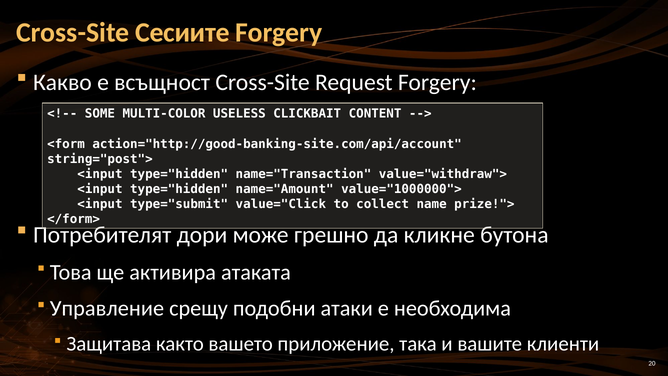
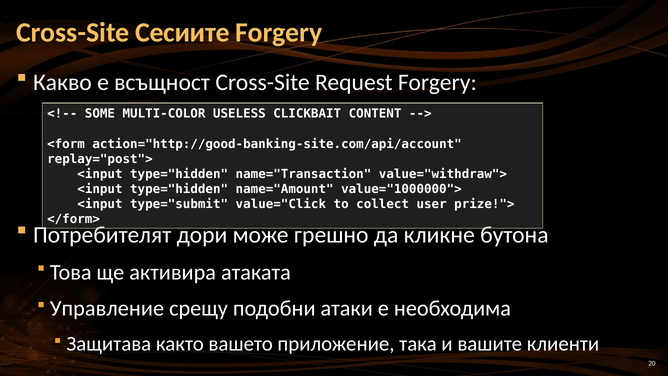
string="post">: string="post"> -> replay="post">
name: name -> user
